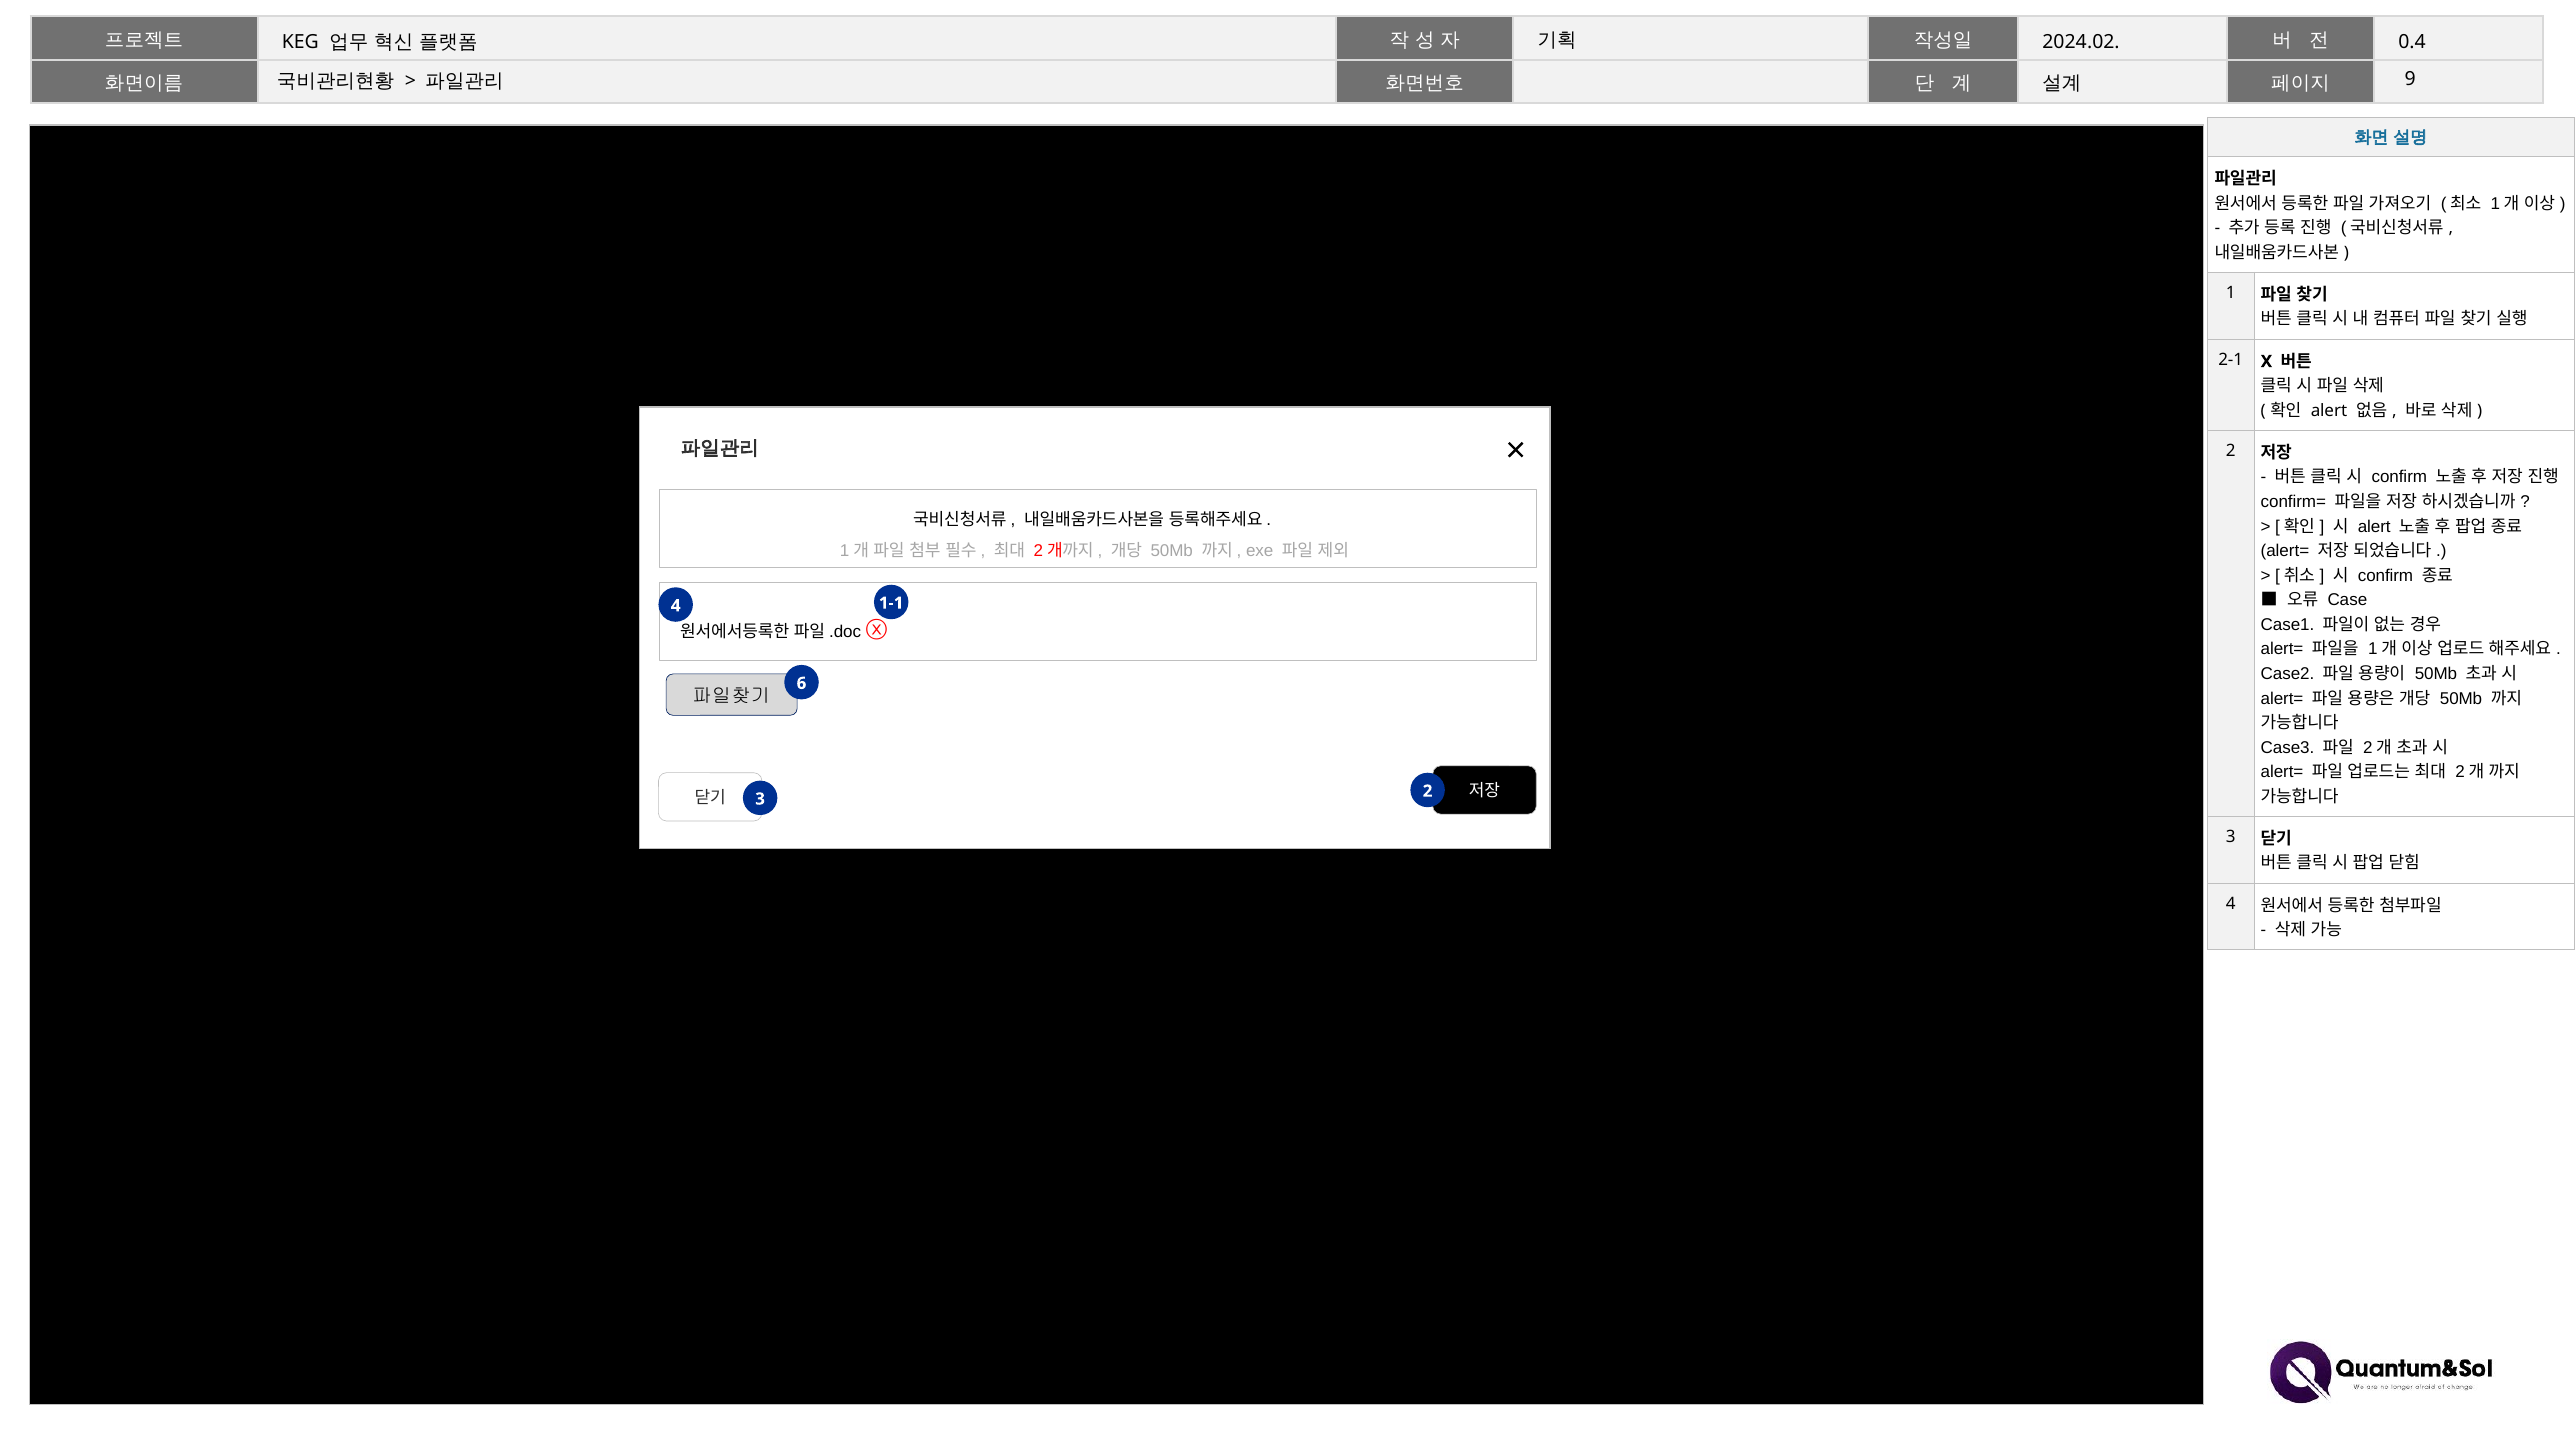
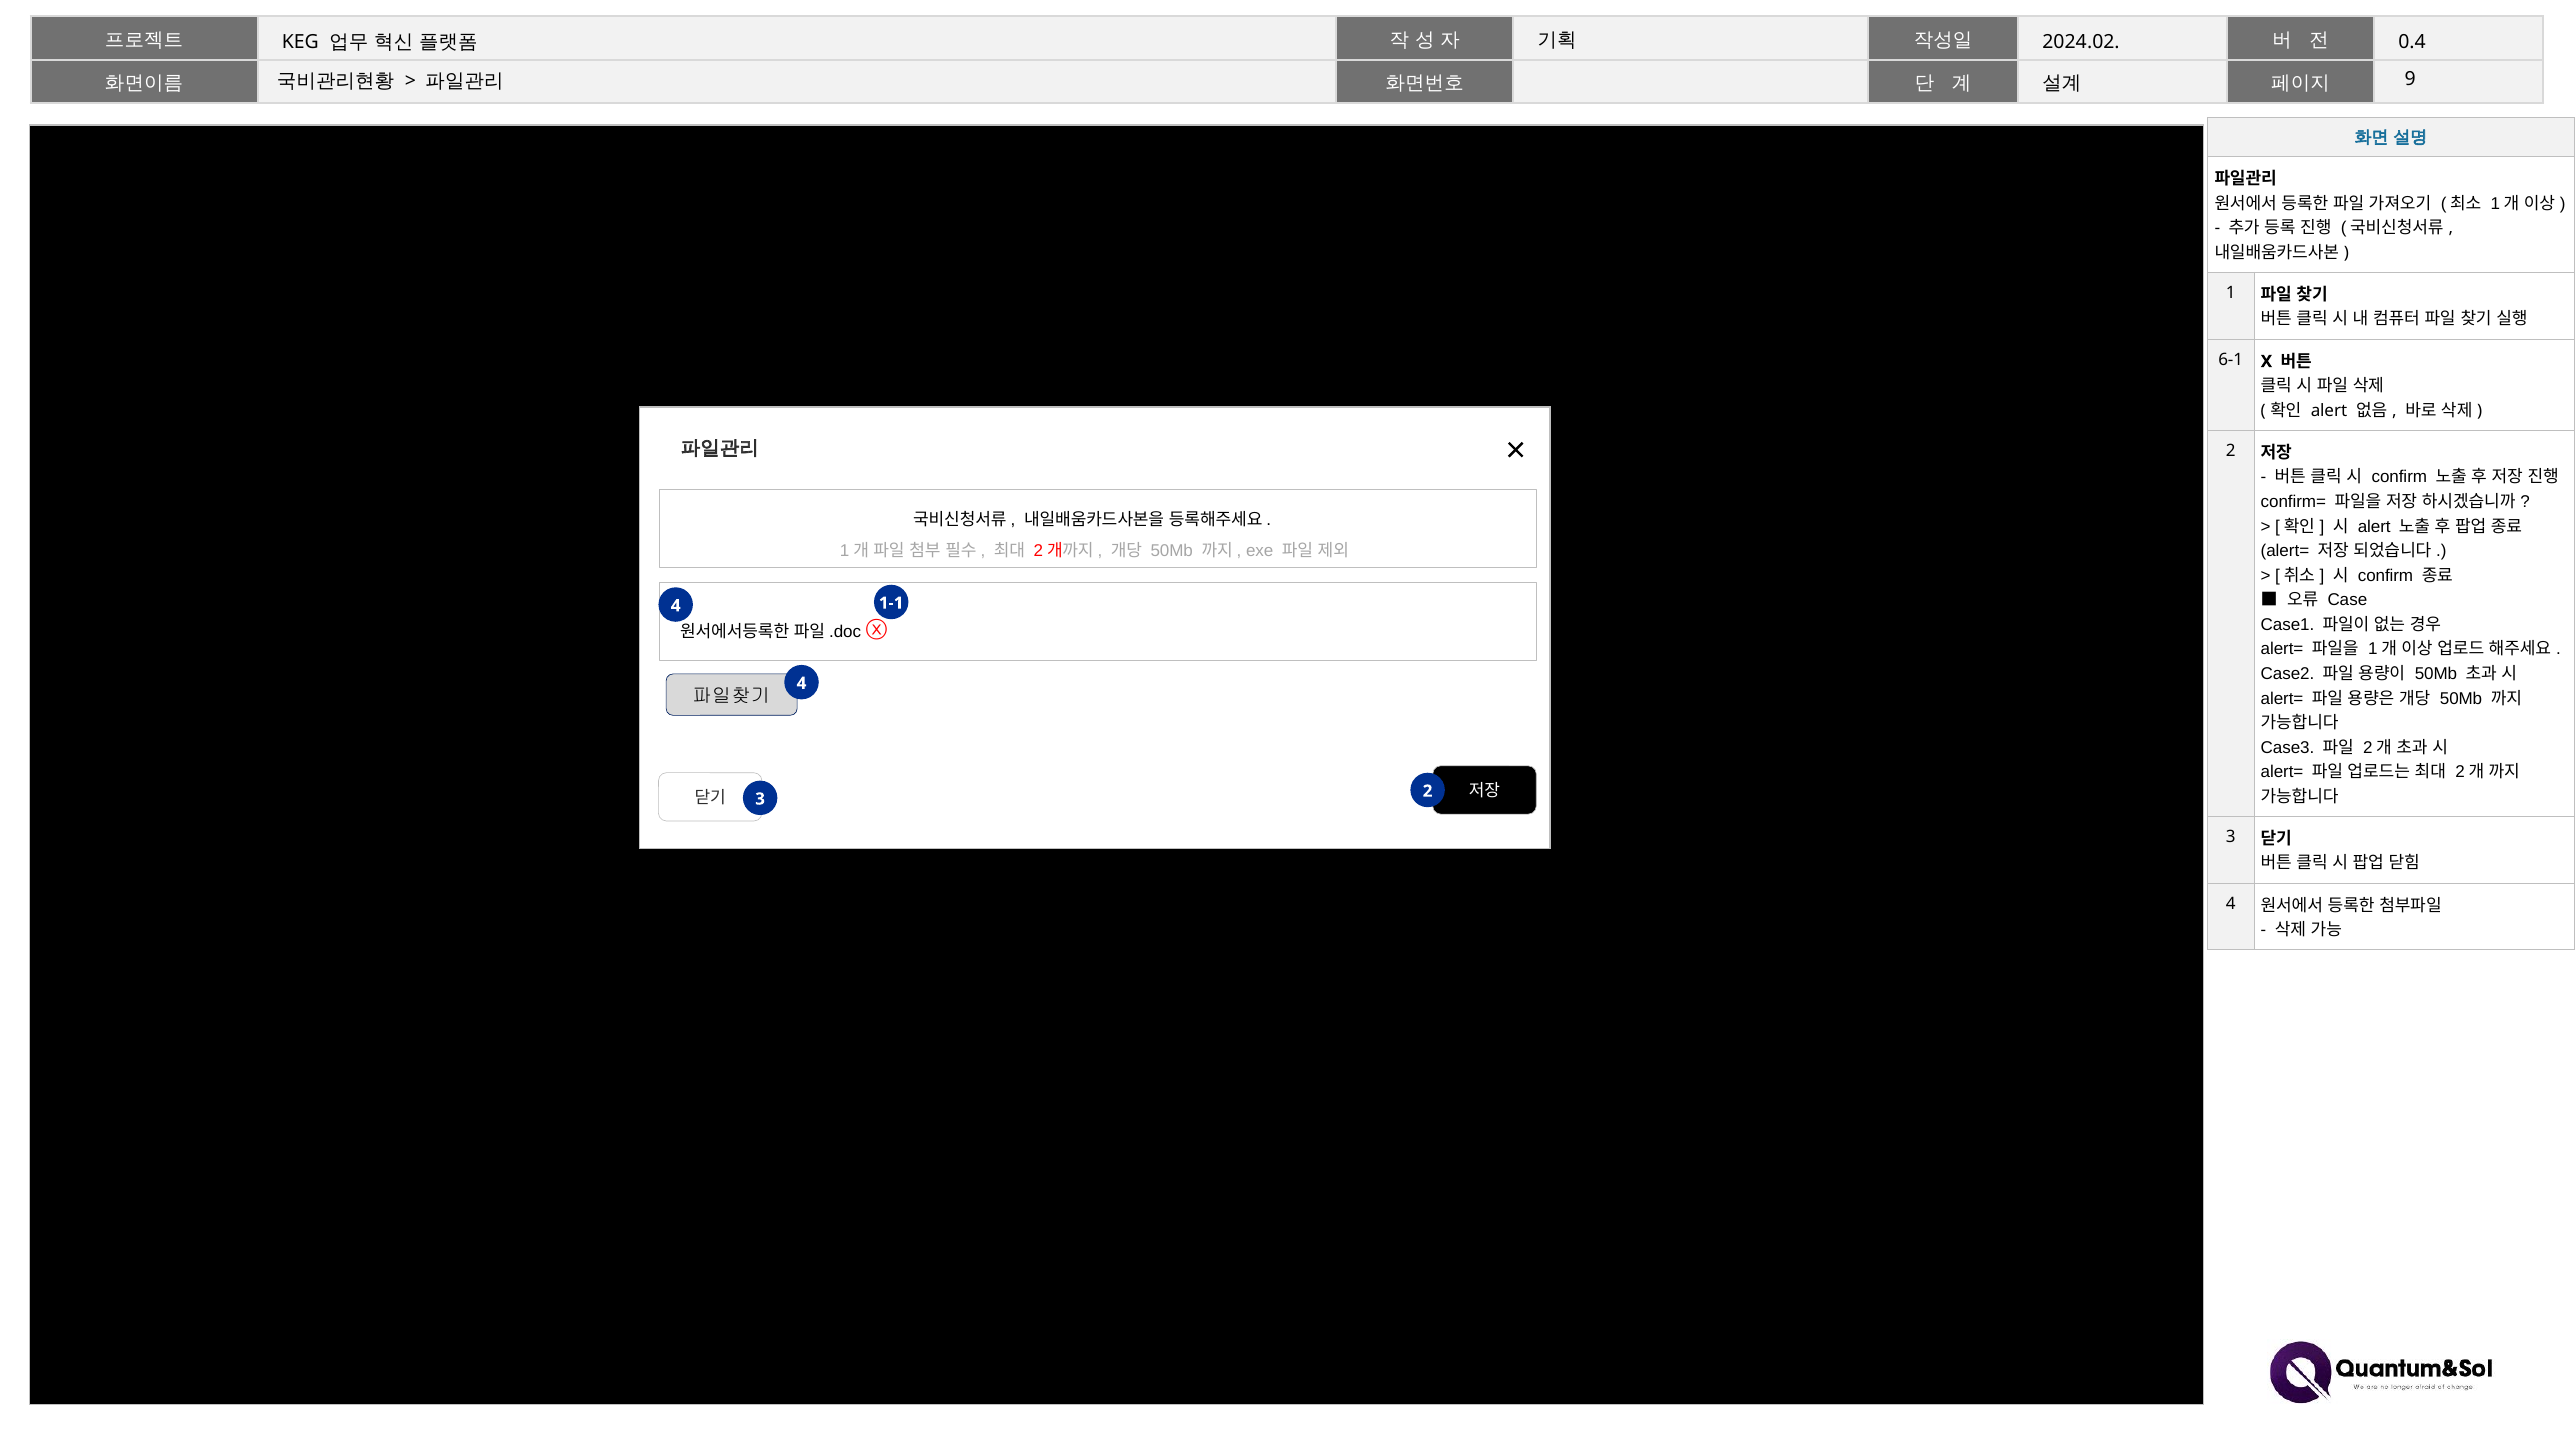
2-1: 2-1 -> 6-1
6 at (802, 683): 6 -> 4
